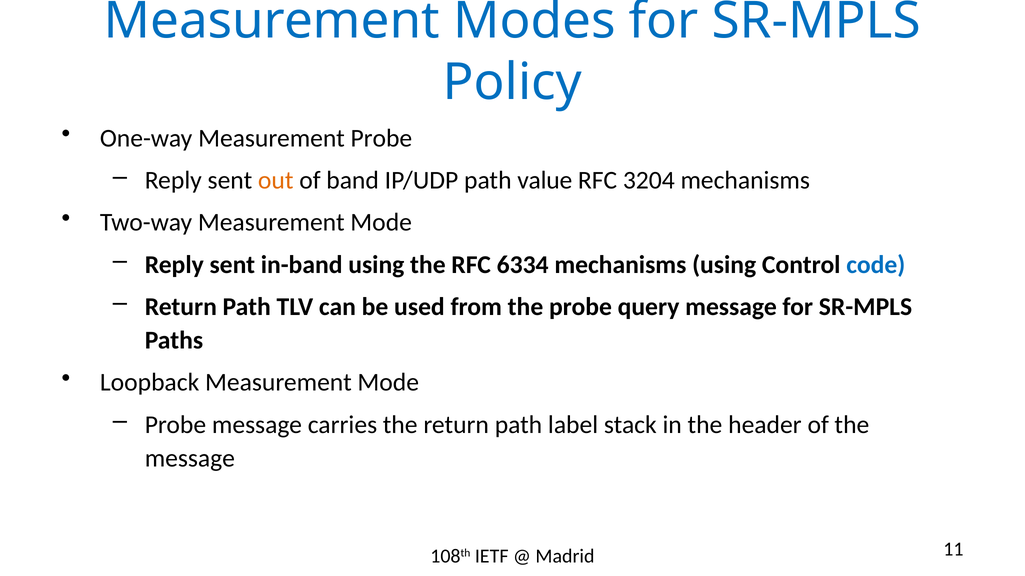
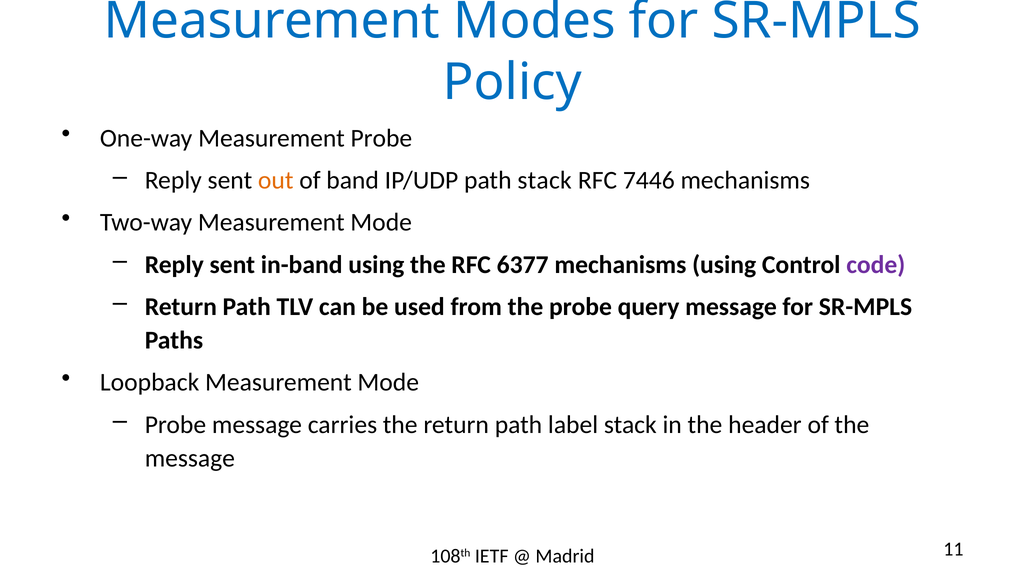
path value: value -> stack
3204: 3204 -> 7446
6334: 6334 -> 6377
code colour: blue -> purple
